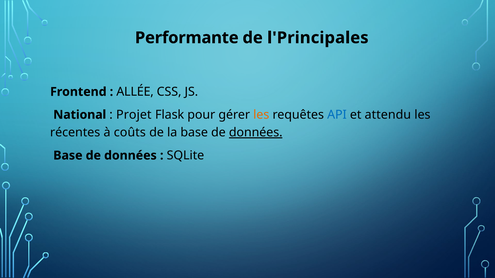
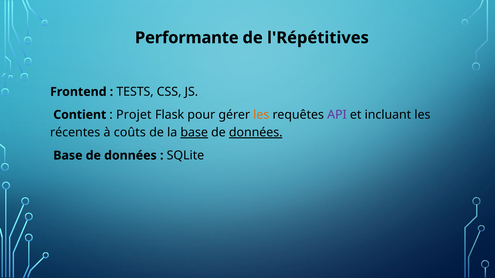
l'Principales: l'Principales -> l'Répétitives
ALLÉE: ALLÉE -> TESTS
National: National -> Contient
API colour: blue -> purple
attendu: attendu -> incluant
base at (194, 133) underline: none -> present
